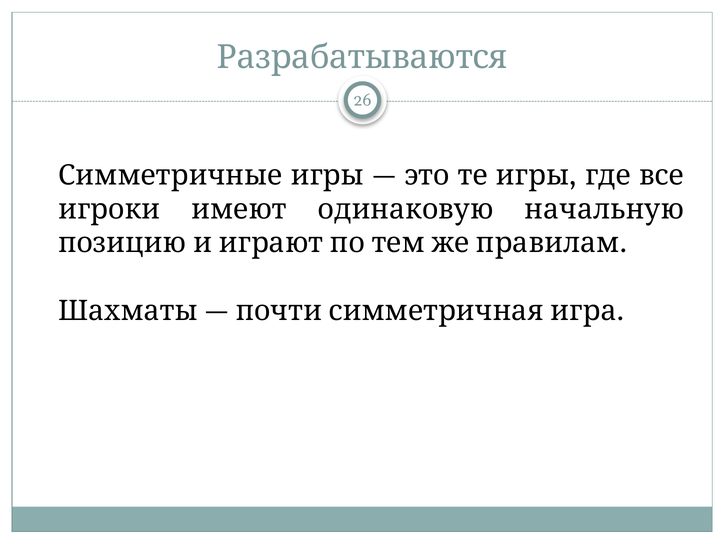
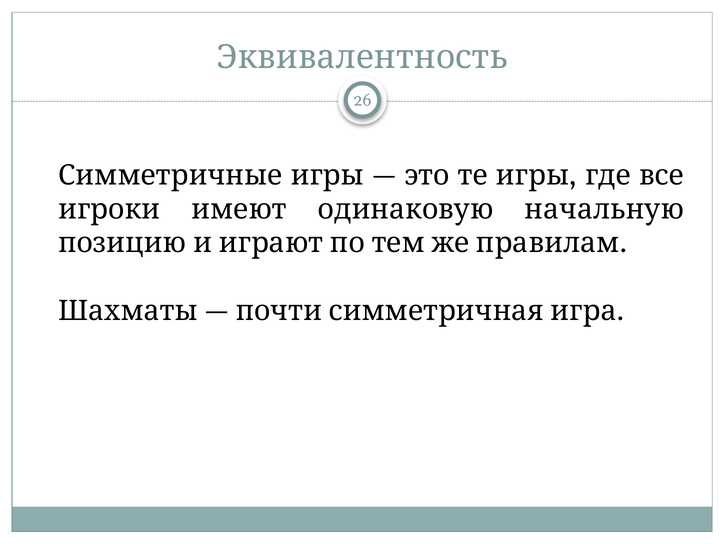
Разрабатываются: Разрабатываются -> Эквивалентность
